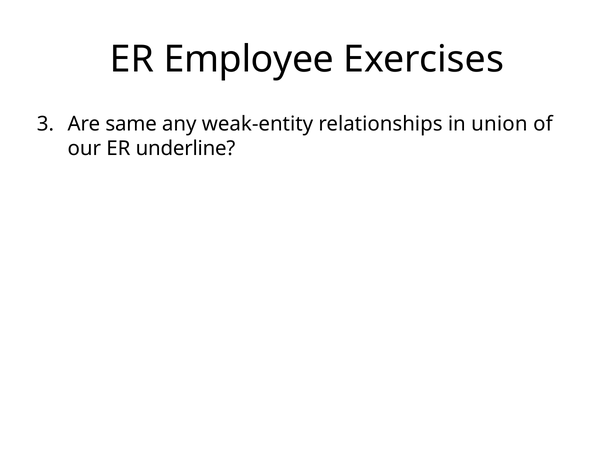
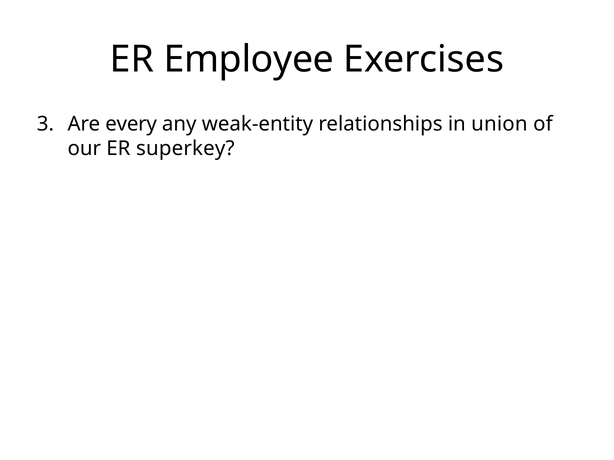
same: same -> every
underline: underline -> superkey
